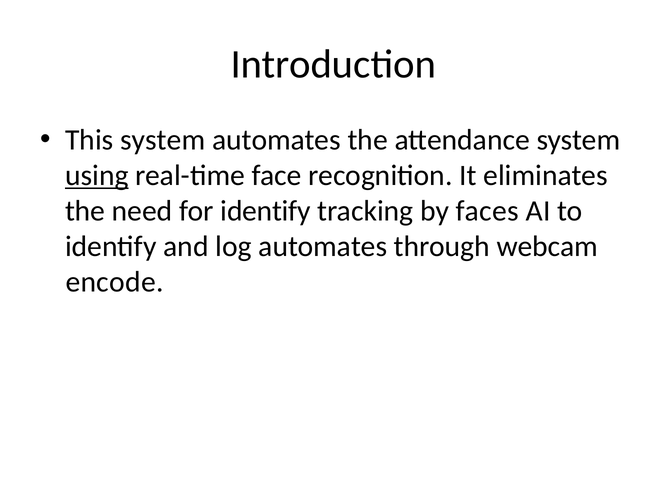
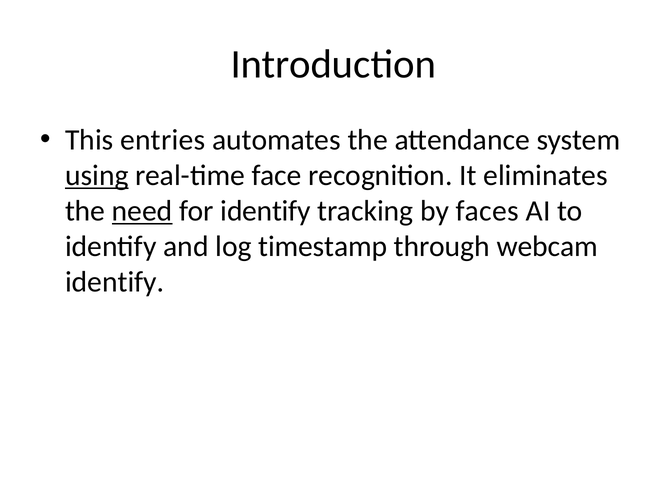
This system: system -> entries
need underline: none -> present
log automates: automates -> timestamp
encode at (115, 282): encode -> identify
